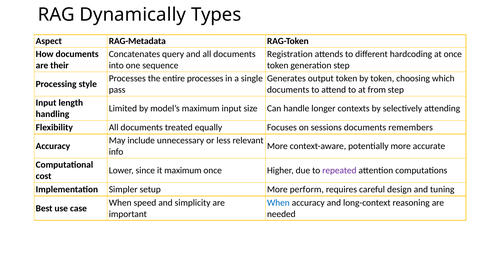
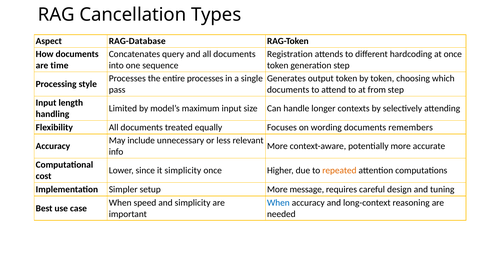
Dynamically: Dynamically -> Cancellation
RAG-Metadata: RAG-Metadata -> RAG-Database
their: their -> time
sessions: sessions -> wording
it maximum: maximum -> simplicity
repeated colour: purple -> orange
perform: perform -> message
